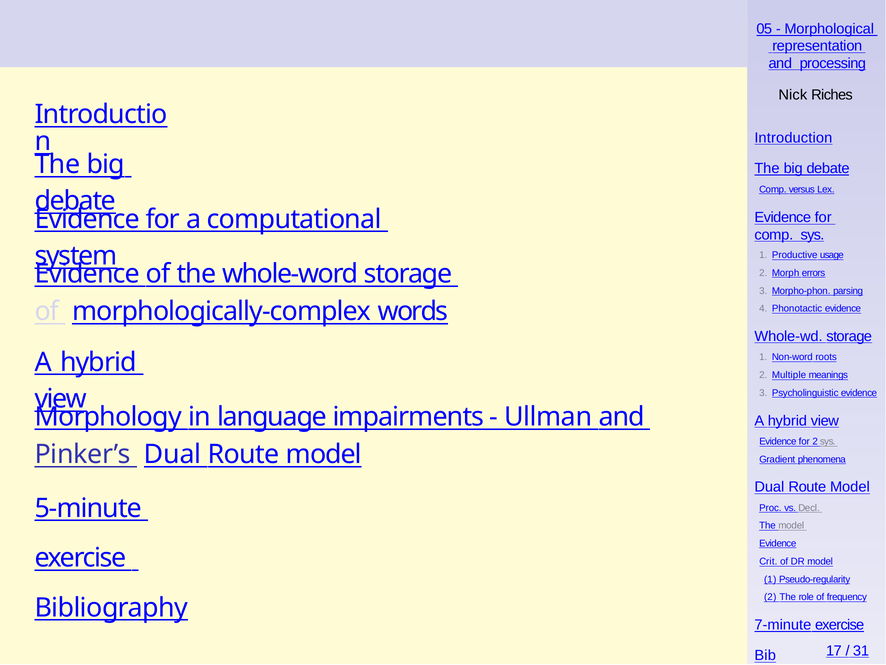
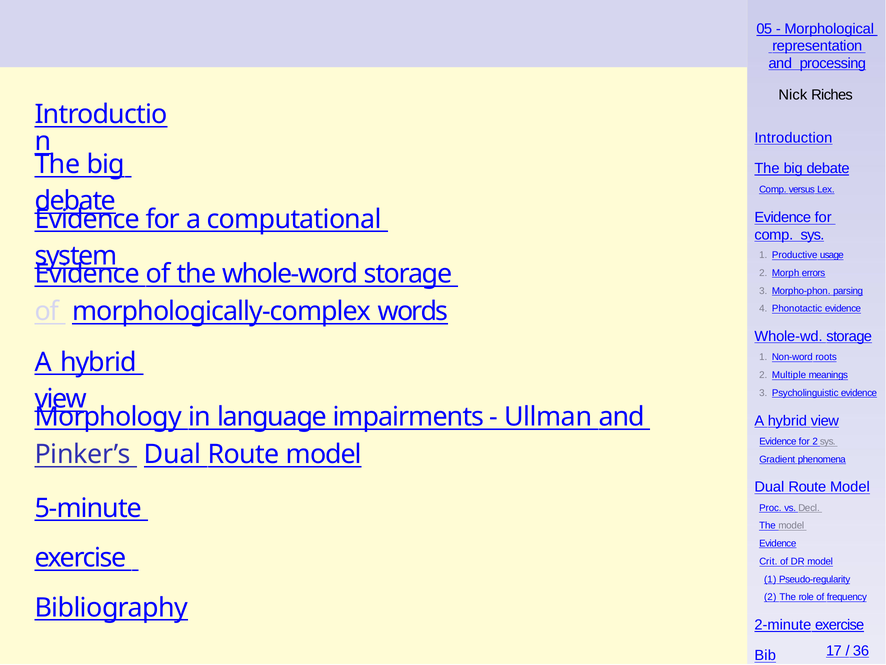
7-minute: 7-minute -> 2-minute
31: 31 -> 36
